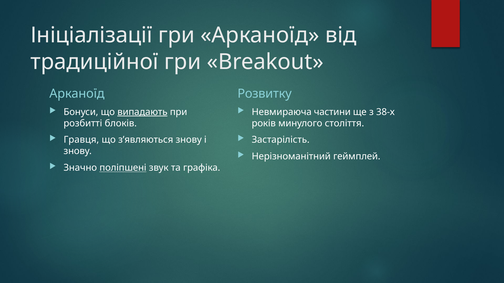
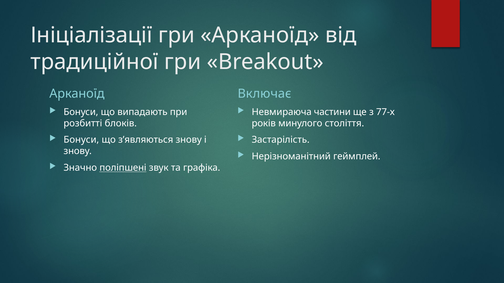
Розвитку: Розвитку -> Включає
випадають underline: present -> none
38-х: 38-х -> 77-х
Гравця at (81, 140): Гравця -> Бонуси
